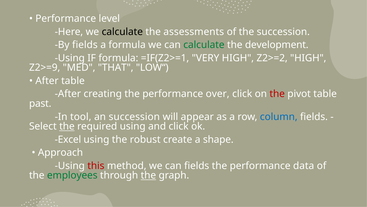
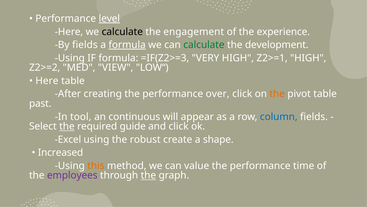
level underline: none -> present
assessments: assessments -> engagement
the succession: succession -> experience
formula at (127, 45) underline: none -> present
=IF(Z2>=1: =IF(Z2>=1 -> =IF(Z2>=3
Z2>=2: Z2>=2 -> Z2>=1
Z2>=9: Z2>=9 -> Z2>=2
THAT: THAT -> VIEW
After at (47, 81): After -> Here
the at (277, 94) colour: red -> orange
an succession: succession -> continuous
required using: using -> guide
Approach: Approach -> Increased
this colour: red -> orange
can fields: fields -> value
data: data -> time
employees colour: green -> purple
